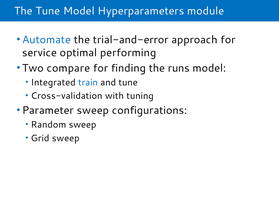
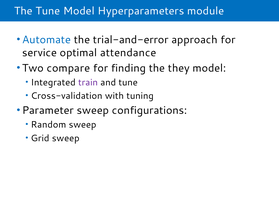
performing: performing -> attendance
runs: runs -> they
train colour: blue -> purple
